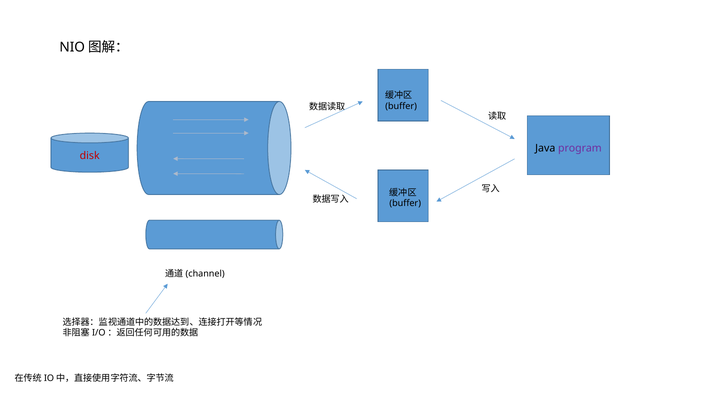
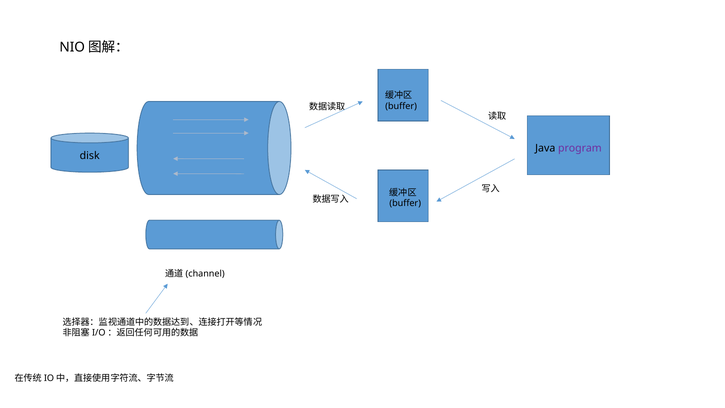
disk colour: red -> black
